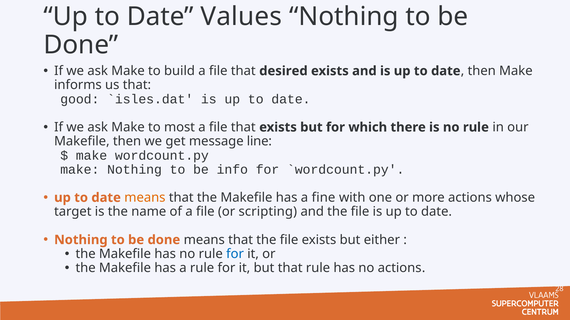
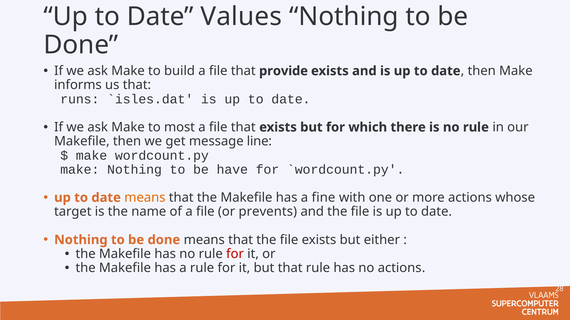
desired: desired -> provide
good: good -> runs
info: info -> have
scripting: scripting -> prevents
for at (235, 254) colour: blue -> red
